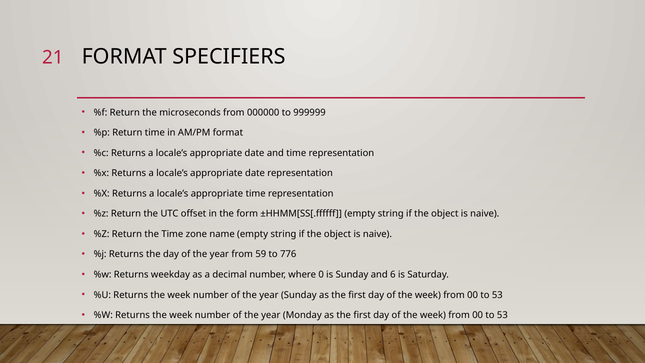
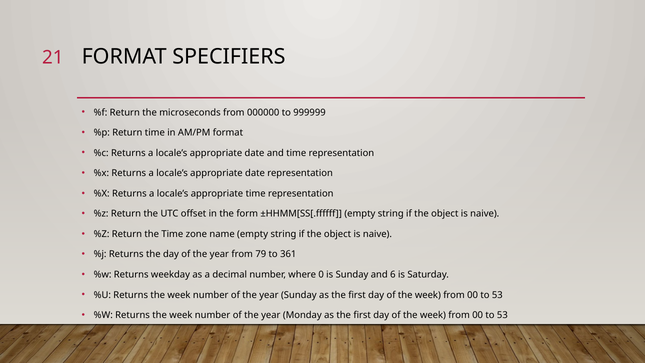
59: 59 -> 79
776: 776 -> 361
